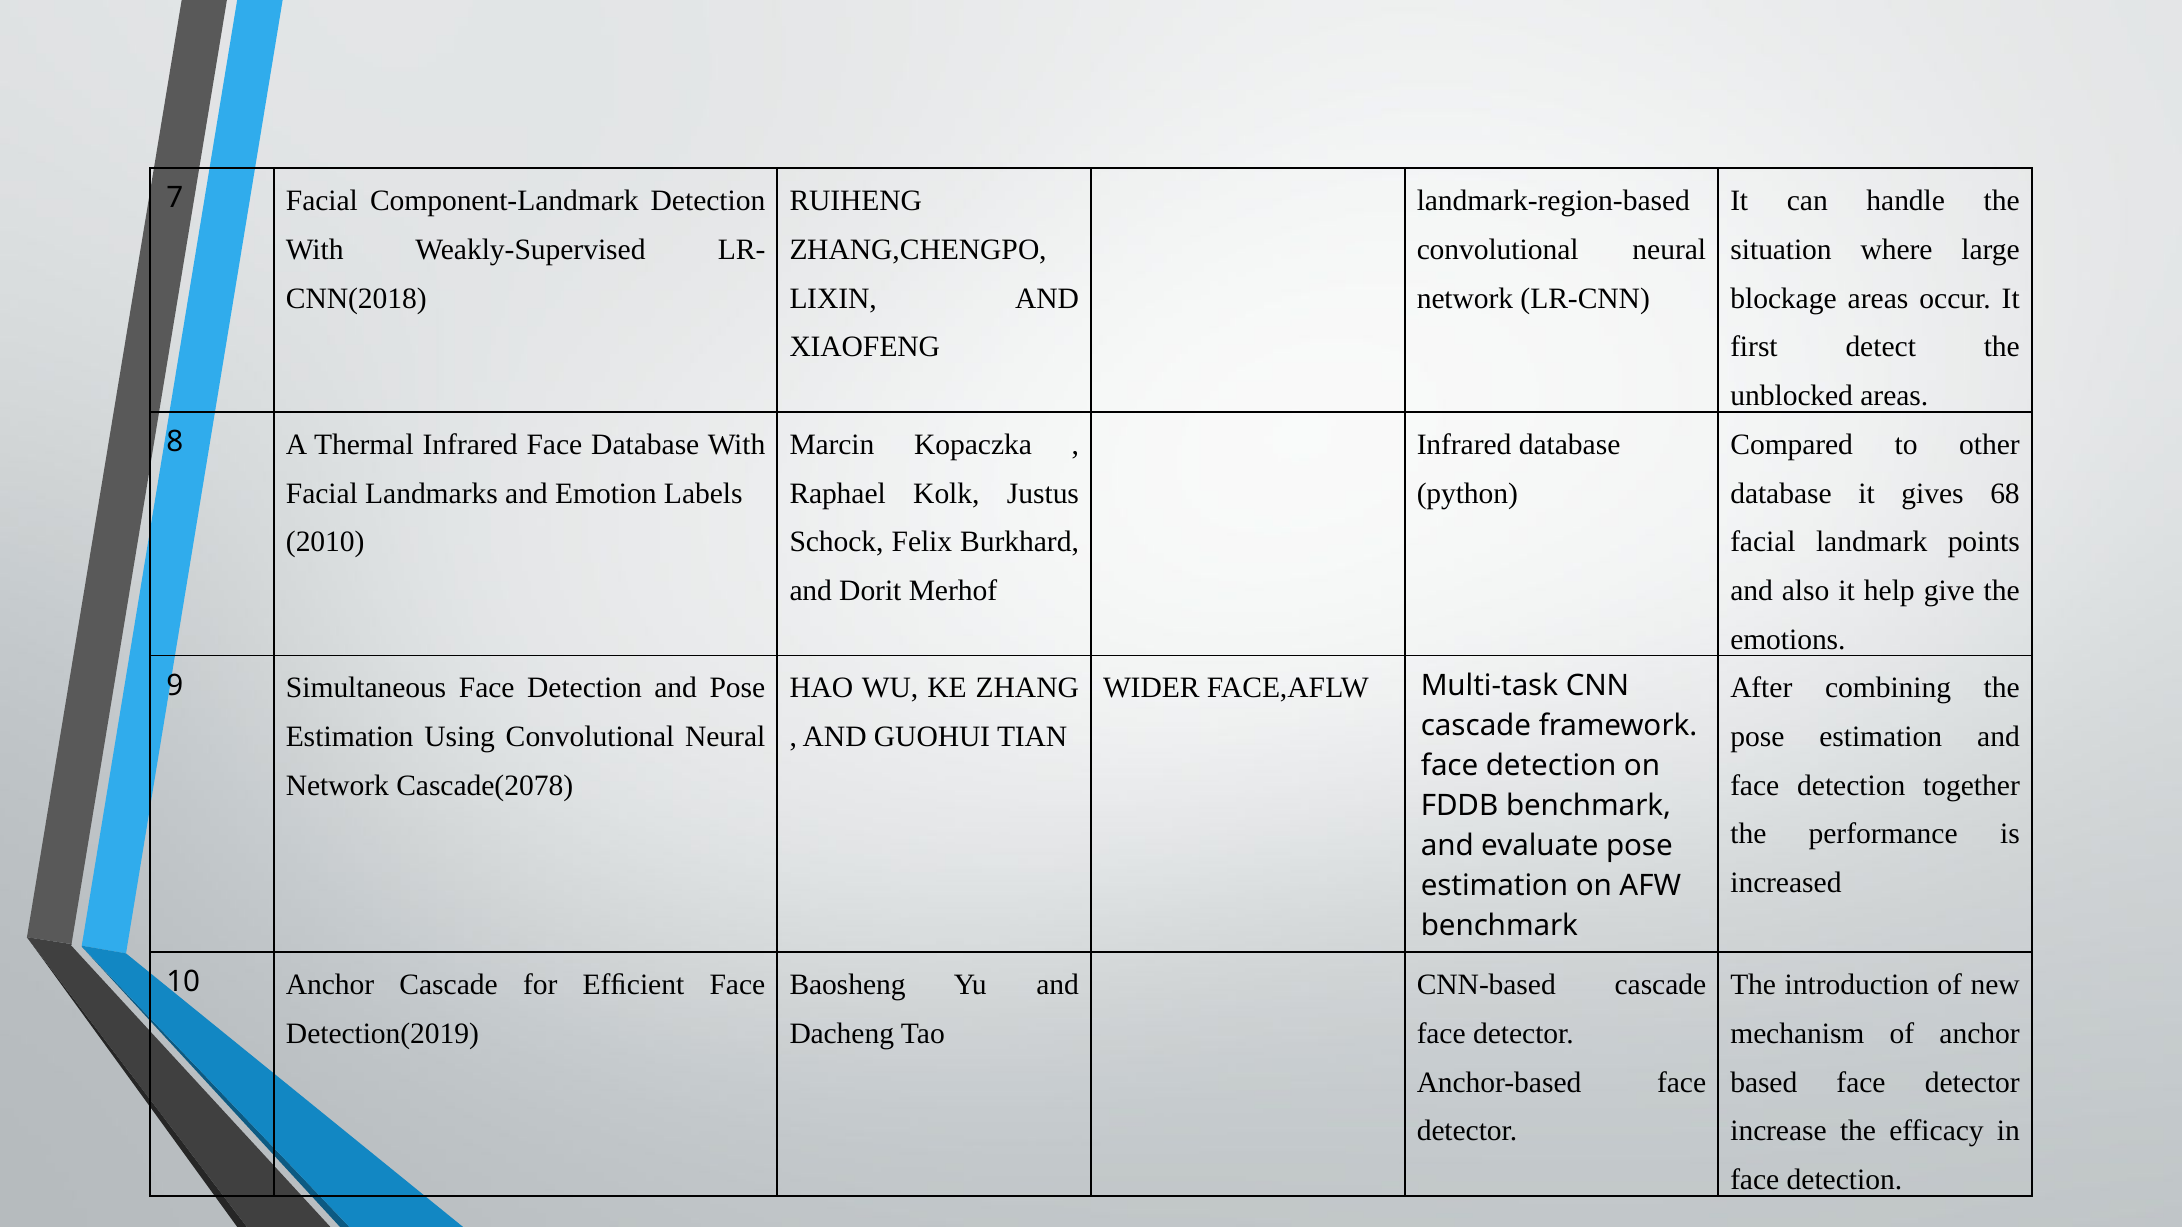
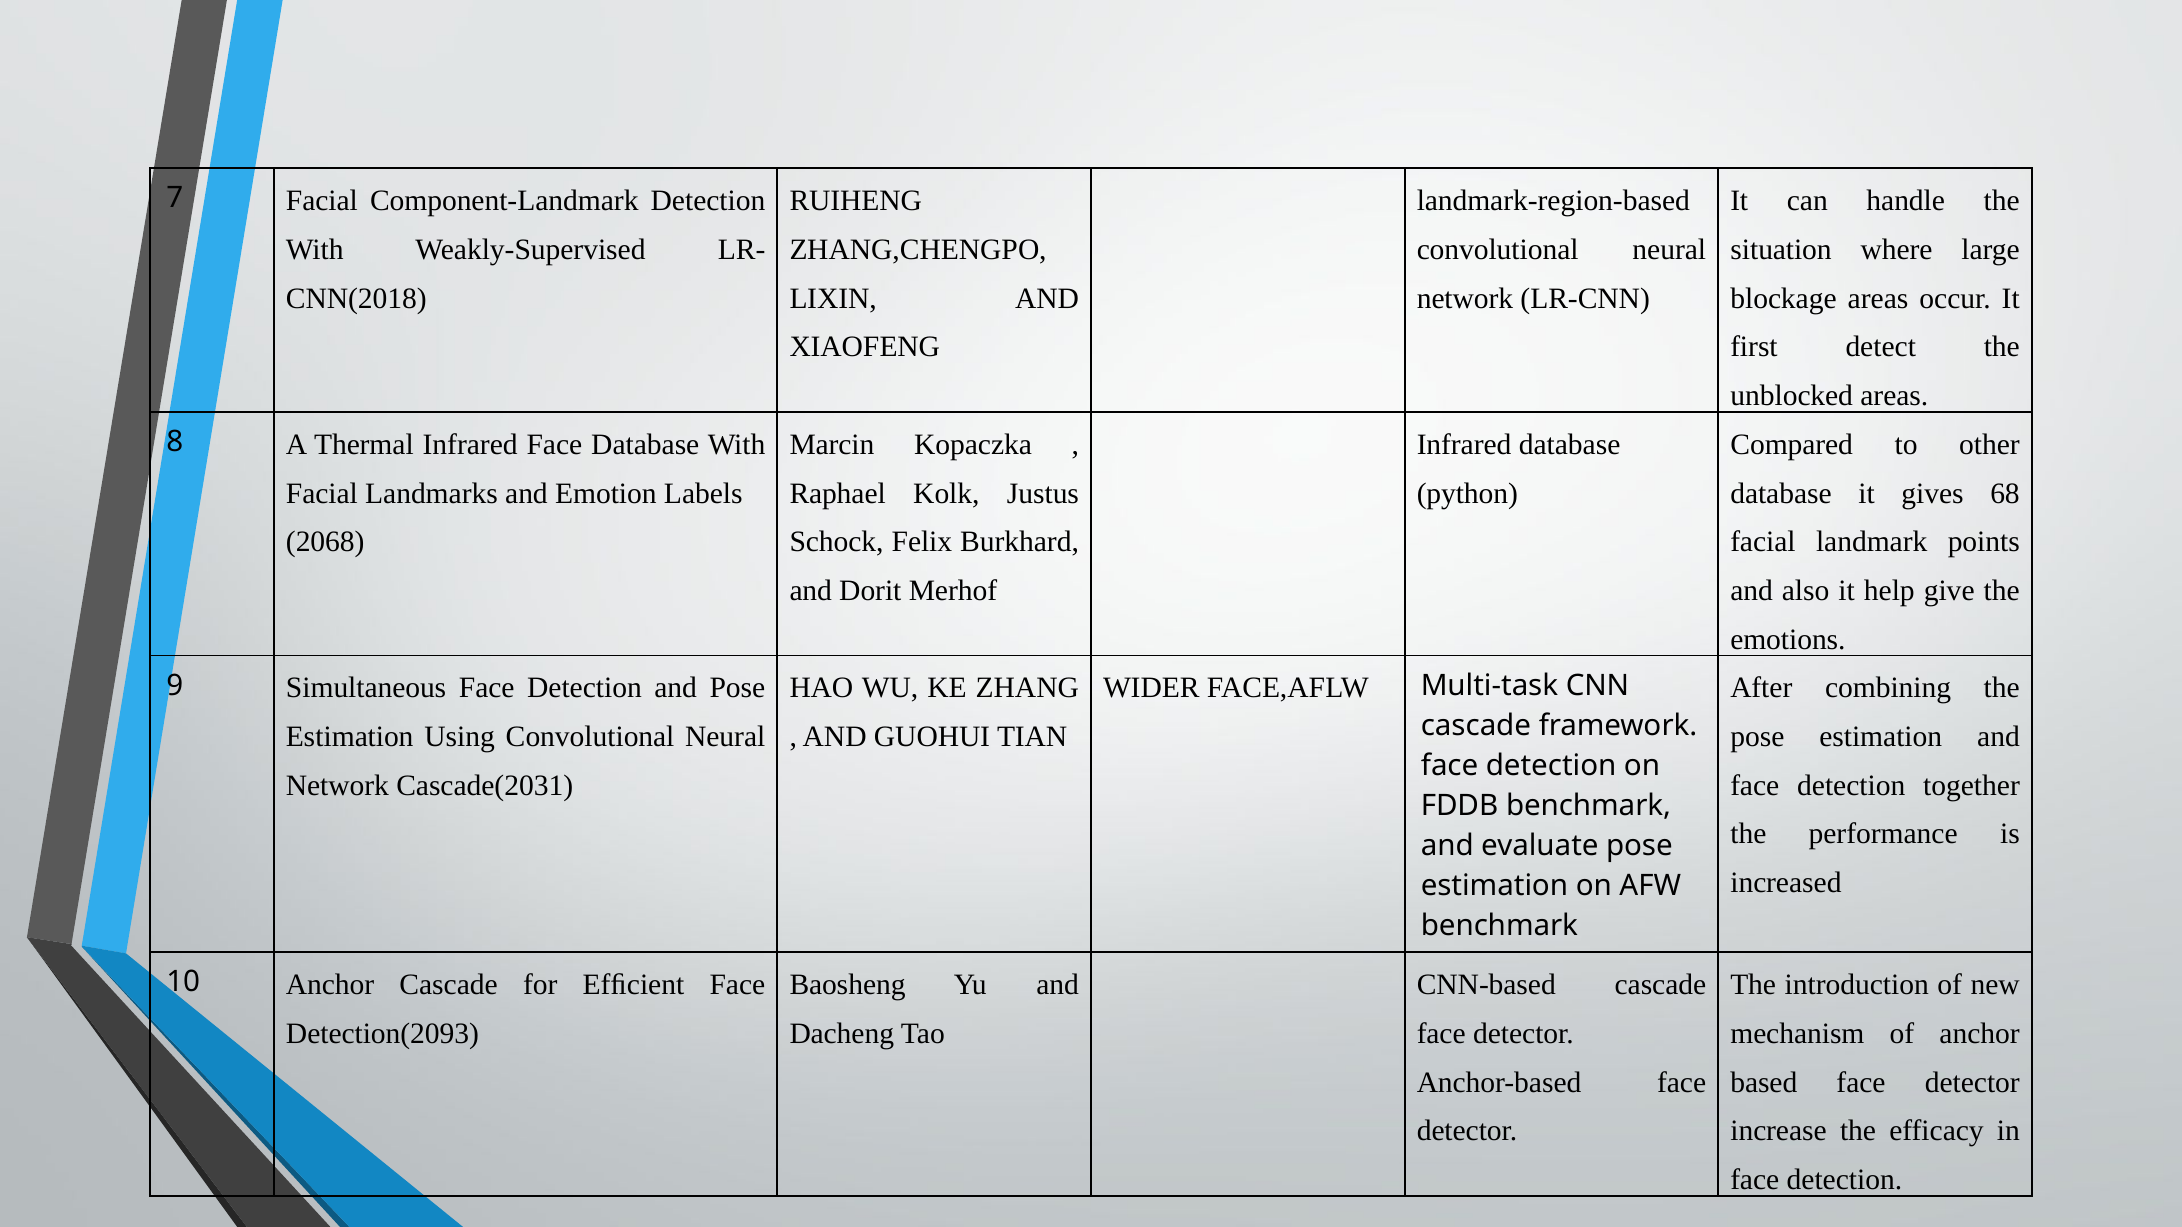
2010: 2010 -> 2068
Cascade(2078: Cascade(2078 -> Cascade(2031
Detection(2019: Detection(2019 -> Detection(2093
